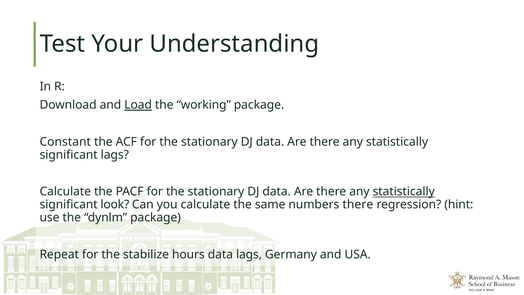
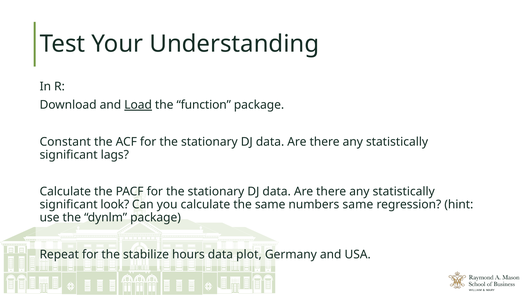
working: working -> function
statistically at (404, 192) underline: present -> none
numbers there: there -> same
data lags: lags -> plot
